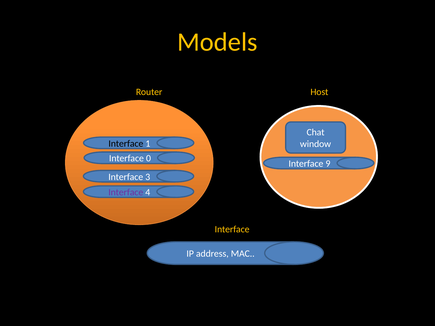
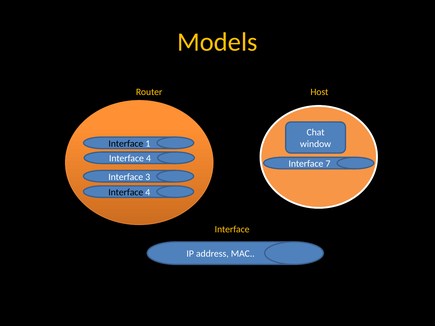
0 at (148, 159): 0 -> 4
9: 9 -> 7
Interface at (126, 192) colour: purple -> black
